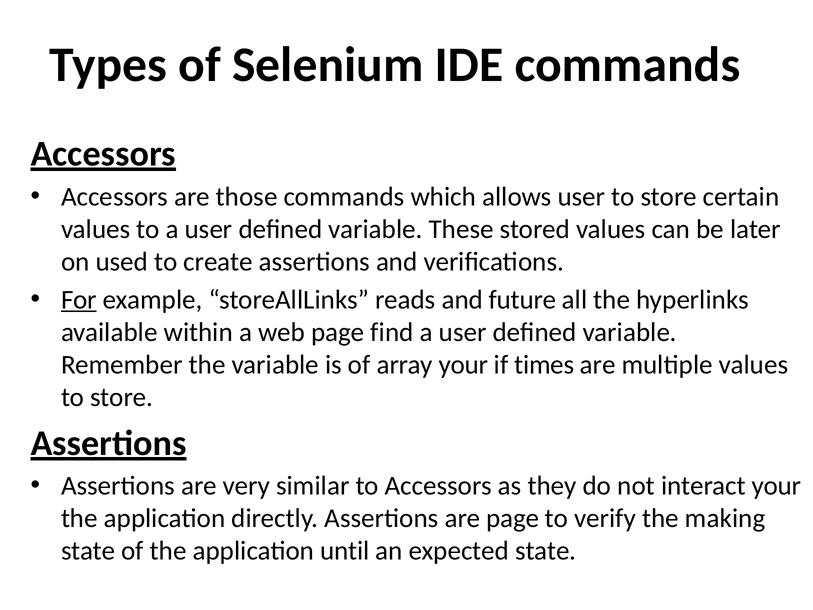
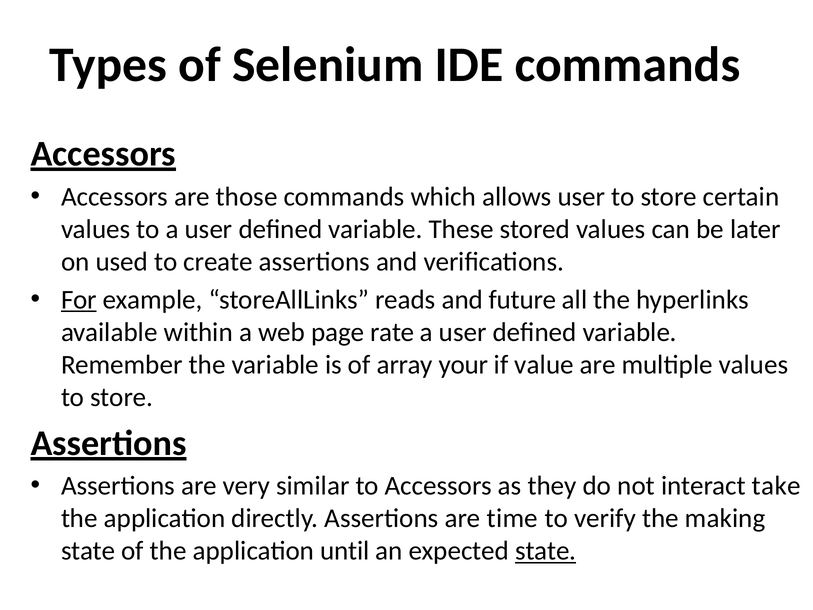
find: find -> rate
times: times -> value
interact your: your -> take
are page: page -> time
state at (546, 551) underline: none -> present
